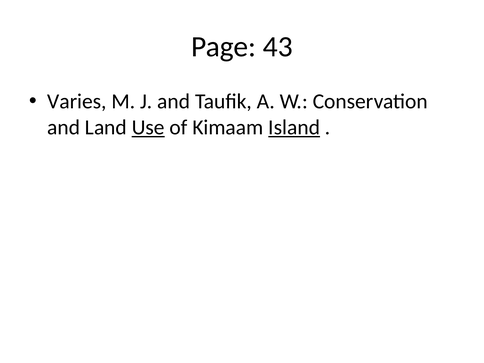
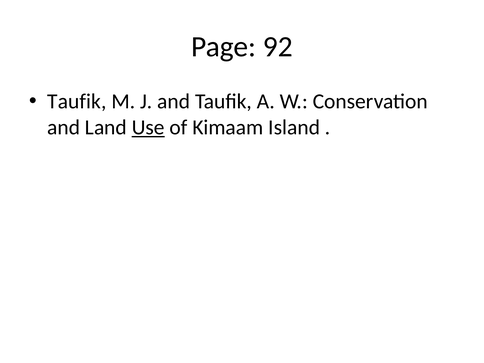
43: 43 -> 92
Varies at (77, 102): Varies -> Taufik
Island underline: present -> none
